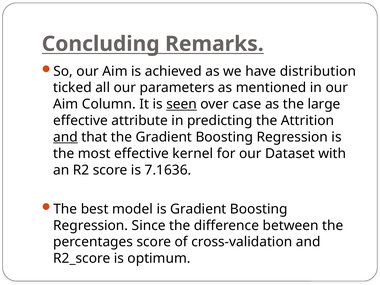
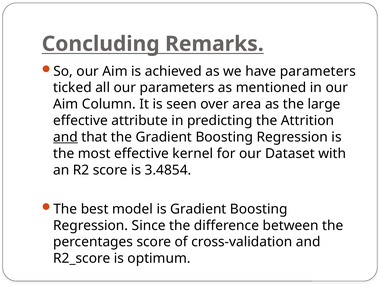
have distribution: distribution -> parameters
seen underline: present -> none
case: case -> area
7.1636: 7.1636 -> 3.4854
